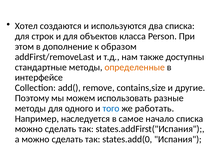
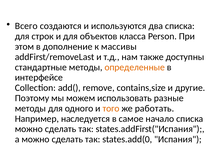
Хотел: Хотел -> Всего
образом: образом -> массивы
того colour: blue -> orange
